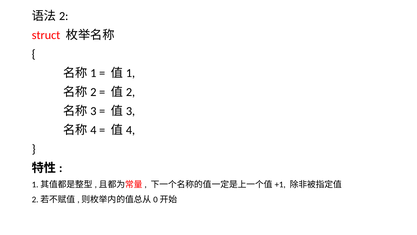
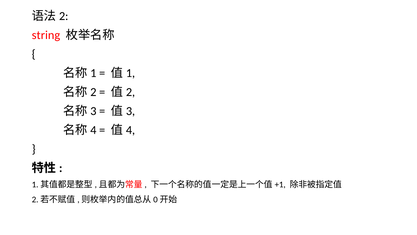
struct: struct -> string
